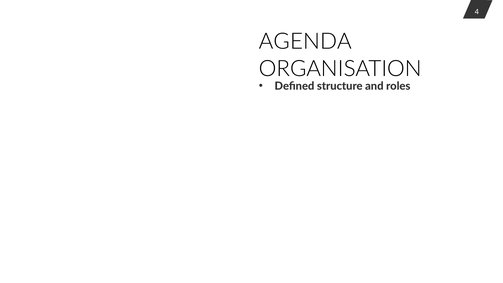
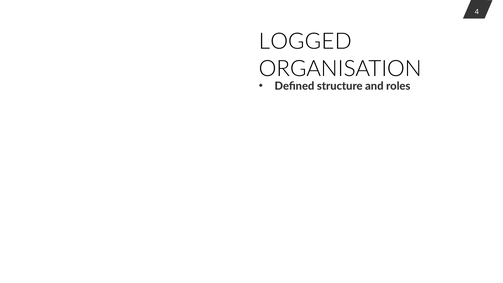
AGENDA: AGENDA -> LOGGED
